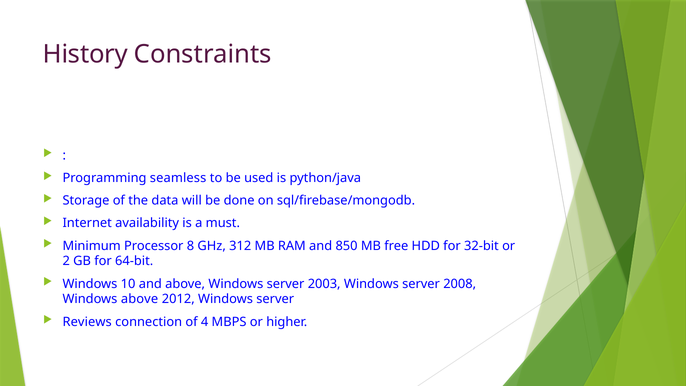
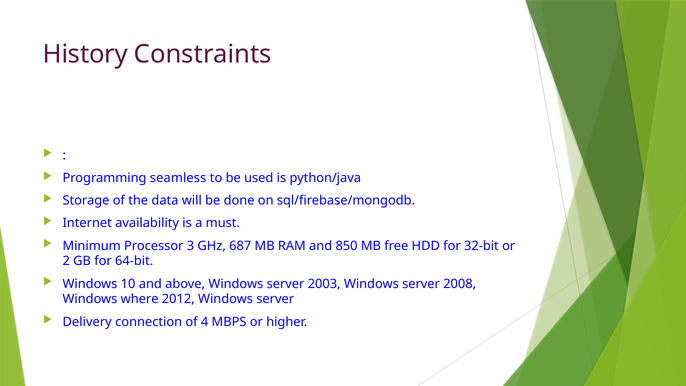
8: 8 -> 3
312: 312 -> 687
Windows above: above -> where
Reviews: Reviews -> Delivery
